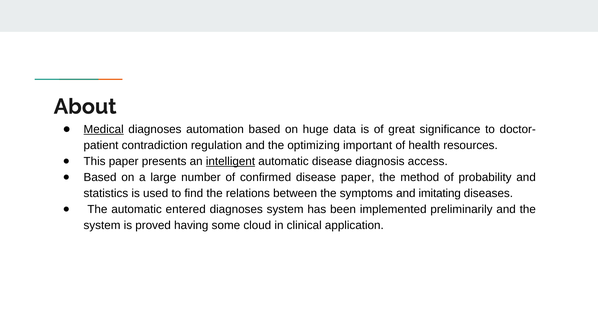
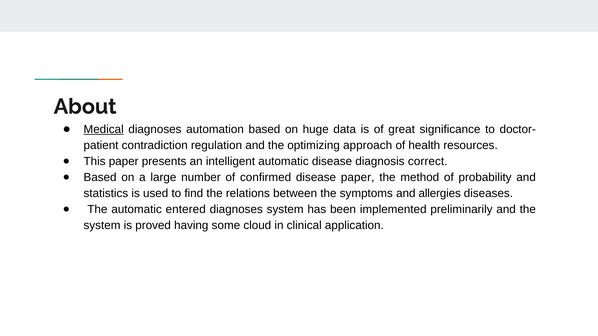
important: important -> approach
intelligent underline: present -> none
access: access -> correct
imitating: imitating -> allergies
